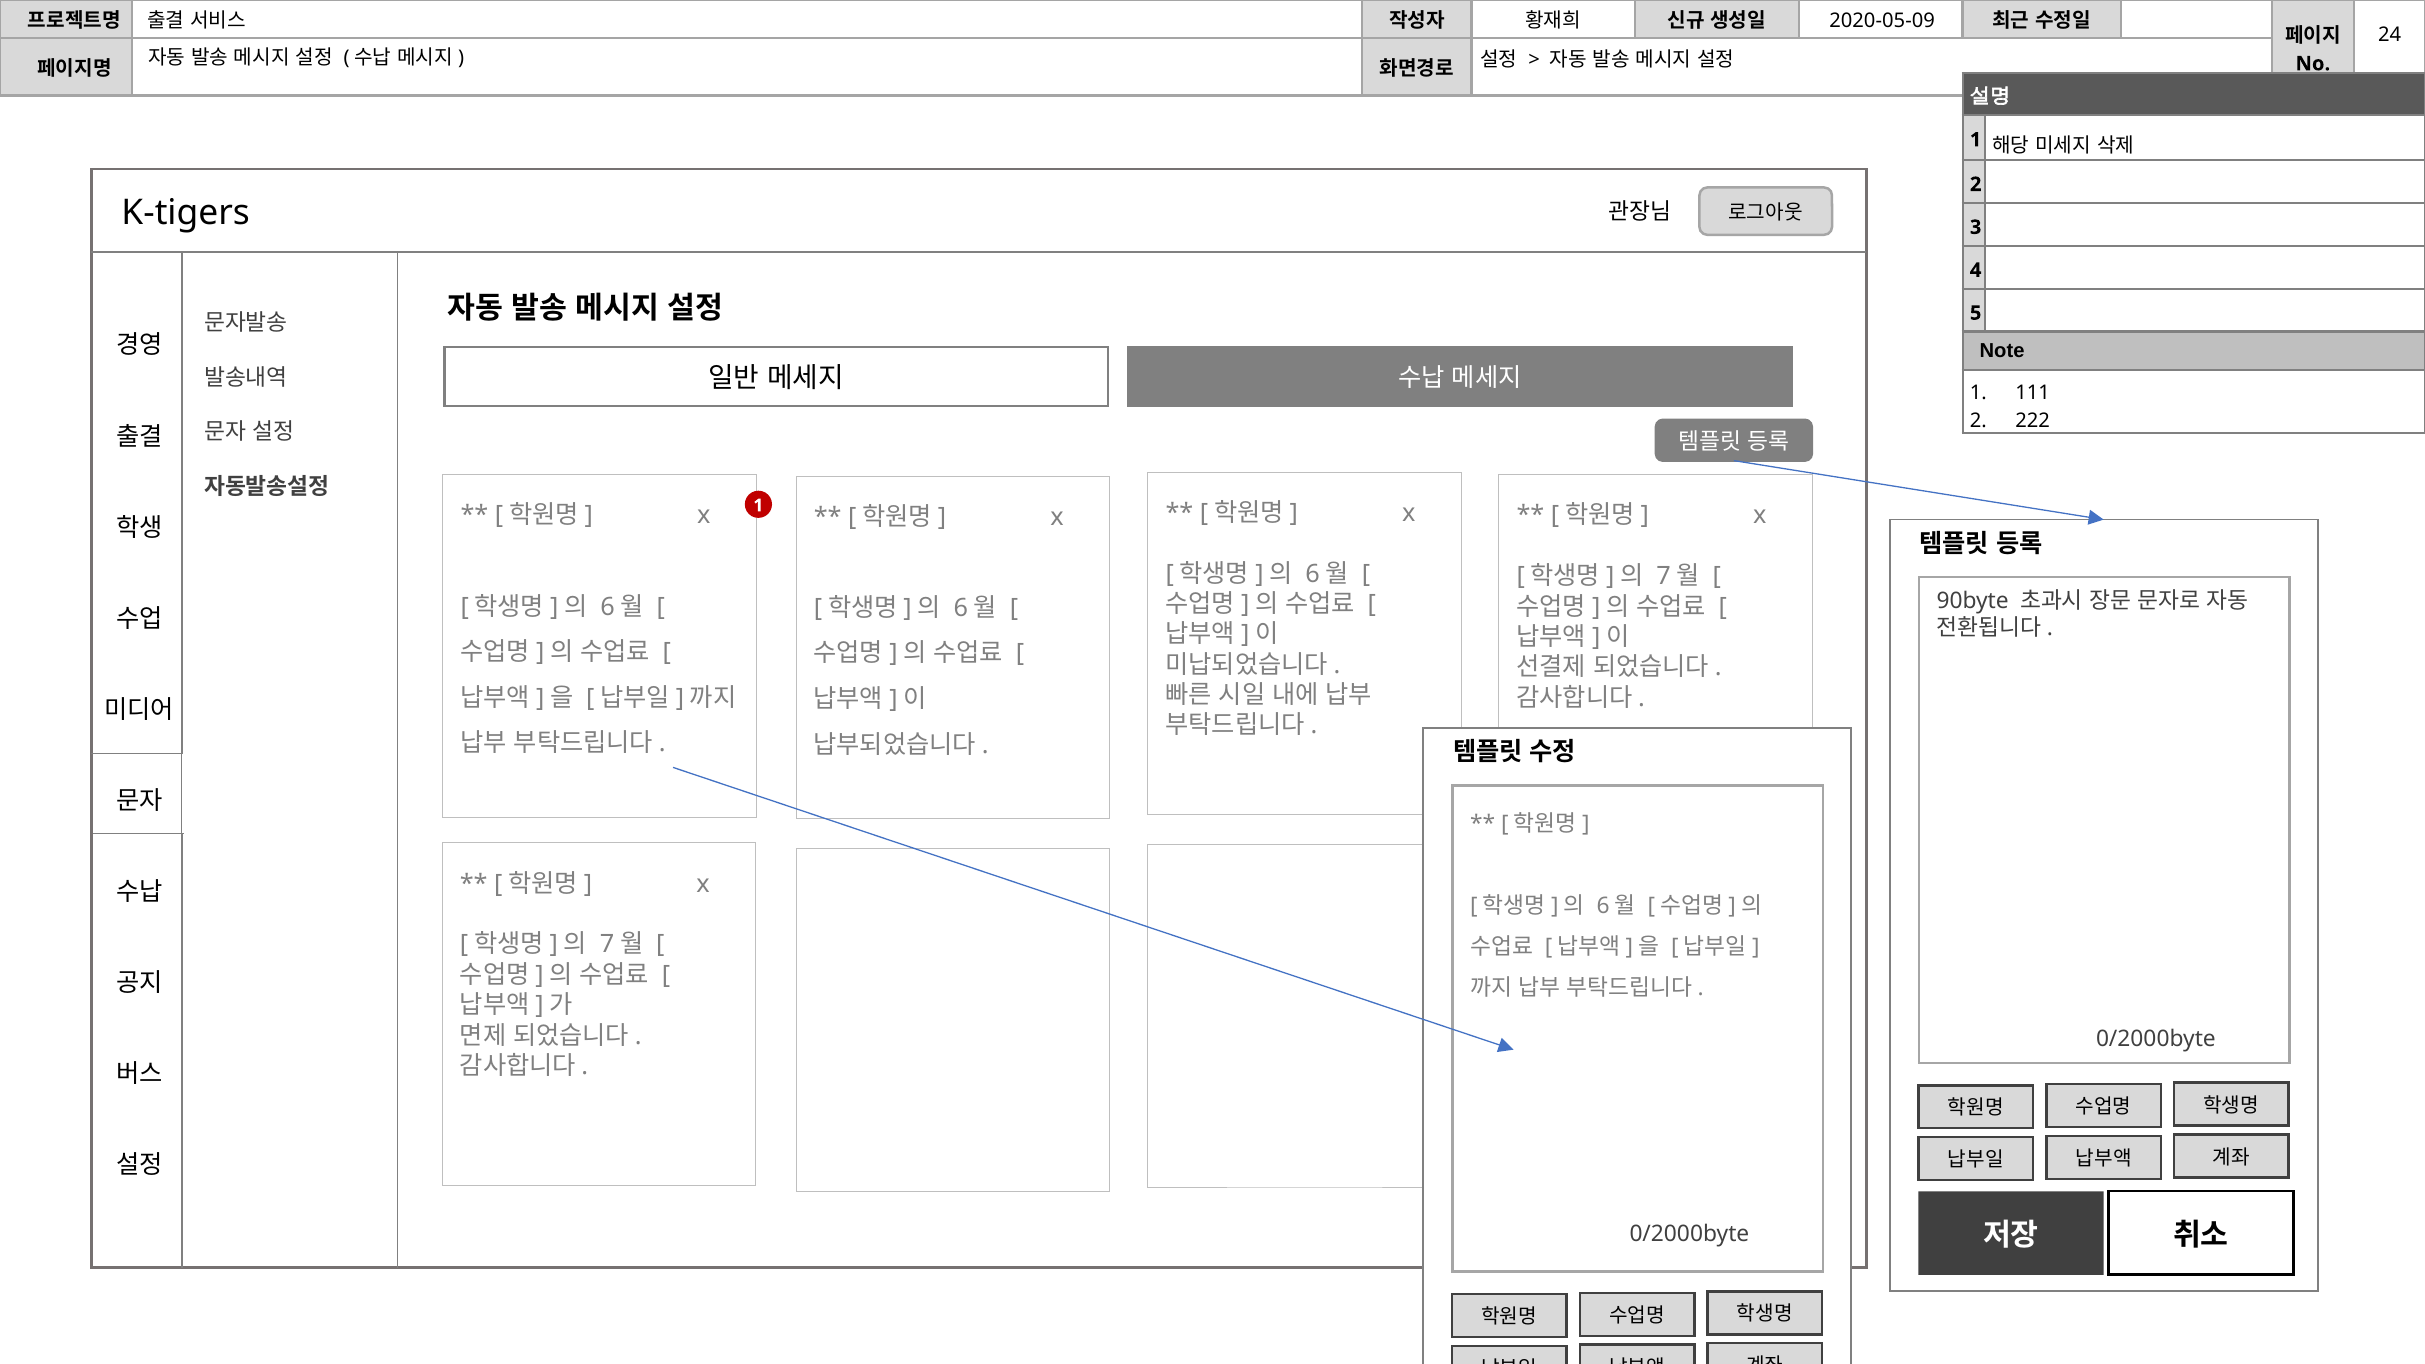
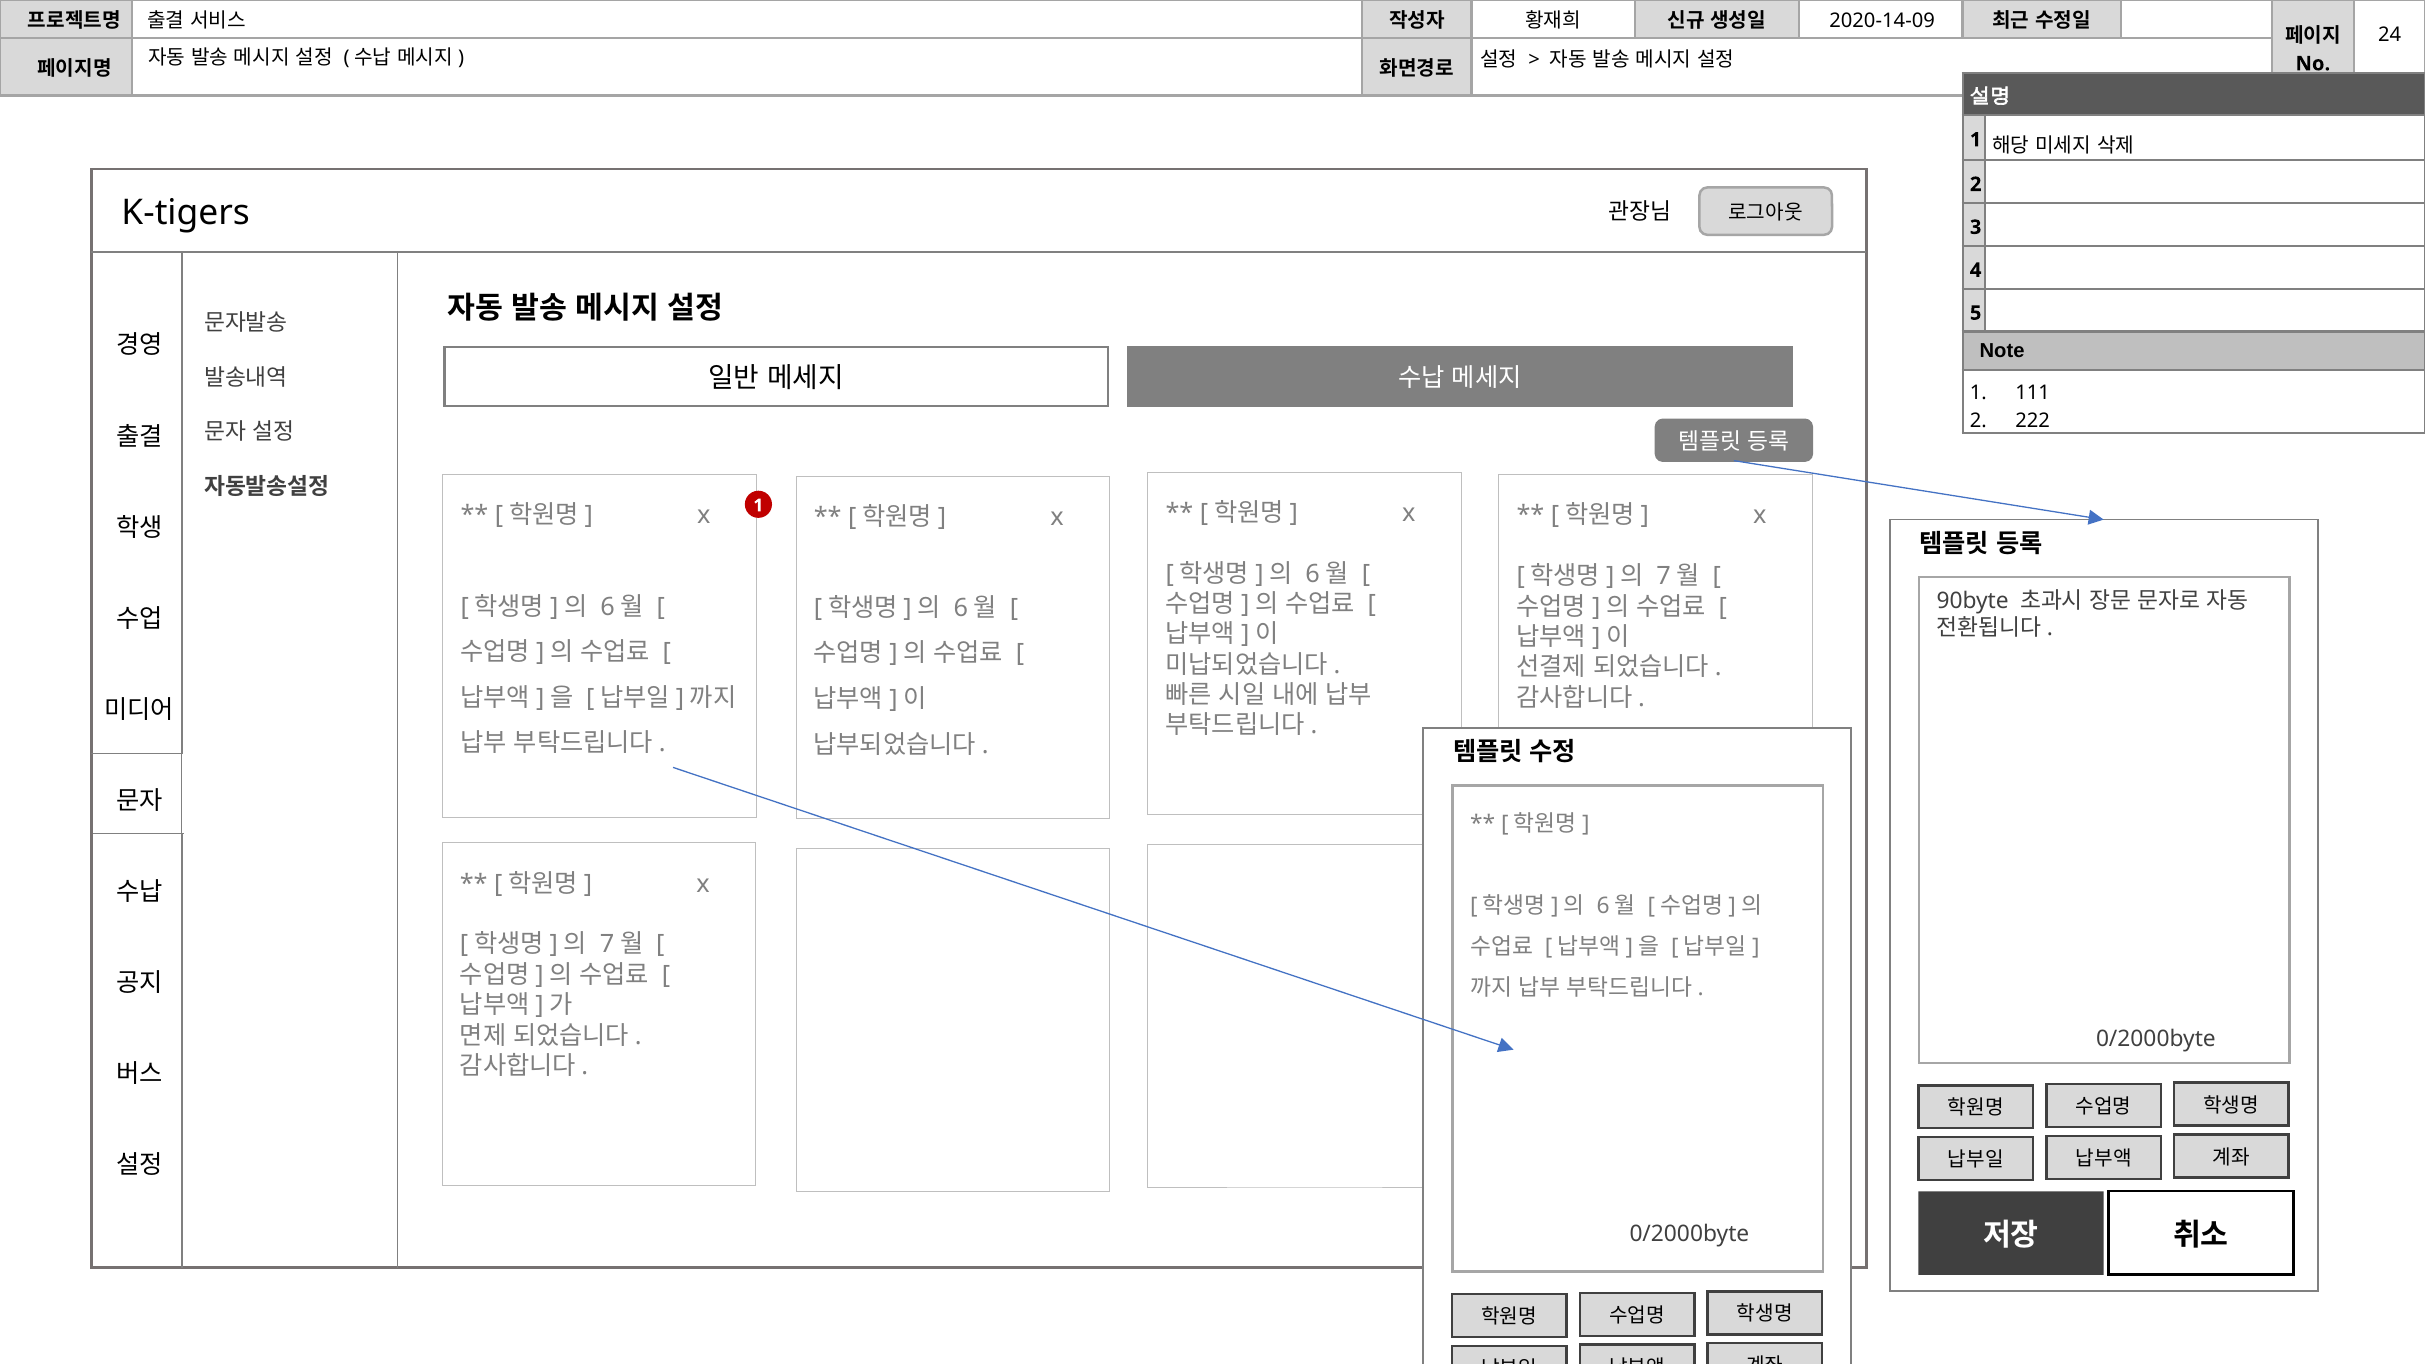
2020-05-09: 2020-05-09 -> 2020-14-09
